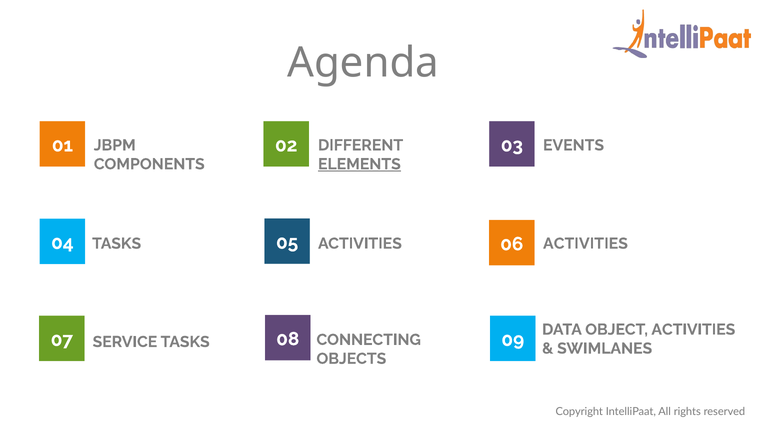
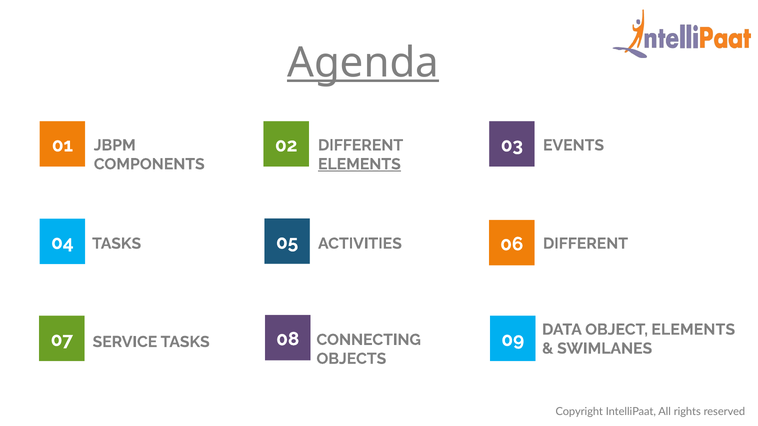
Agenda underline: none -> present
ACTIVITIES at (585, 244): ACTIVITIES -> DIFFERENT
OBJECT ACTIVITIES: ACTIVITIES -> ELEMENTS
